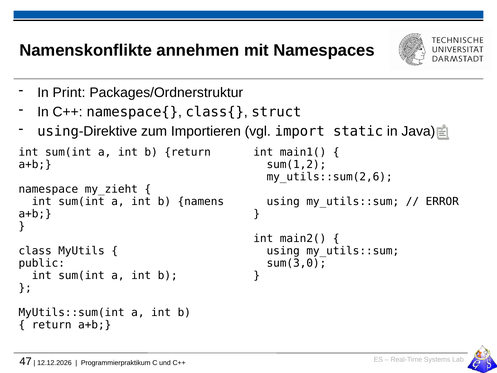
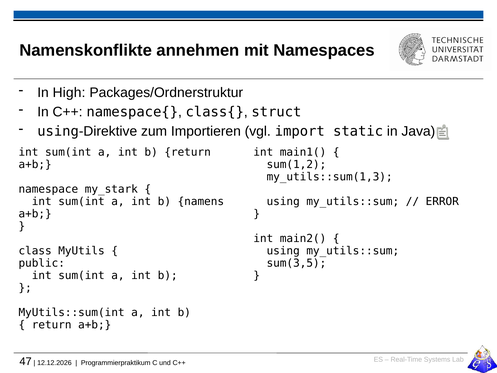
Print: Print -> High
my_utils::sum(2,6: my_utils::sum(2,6 -> my_utils::sum(1,3
my_zieht: my_zieht -> my_stark
sum(3,0: sum(3,0 -> sum(3,5
